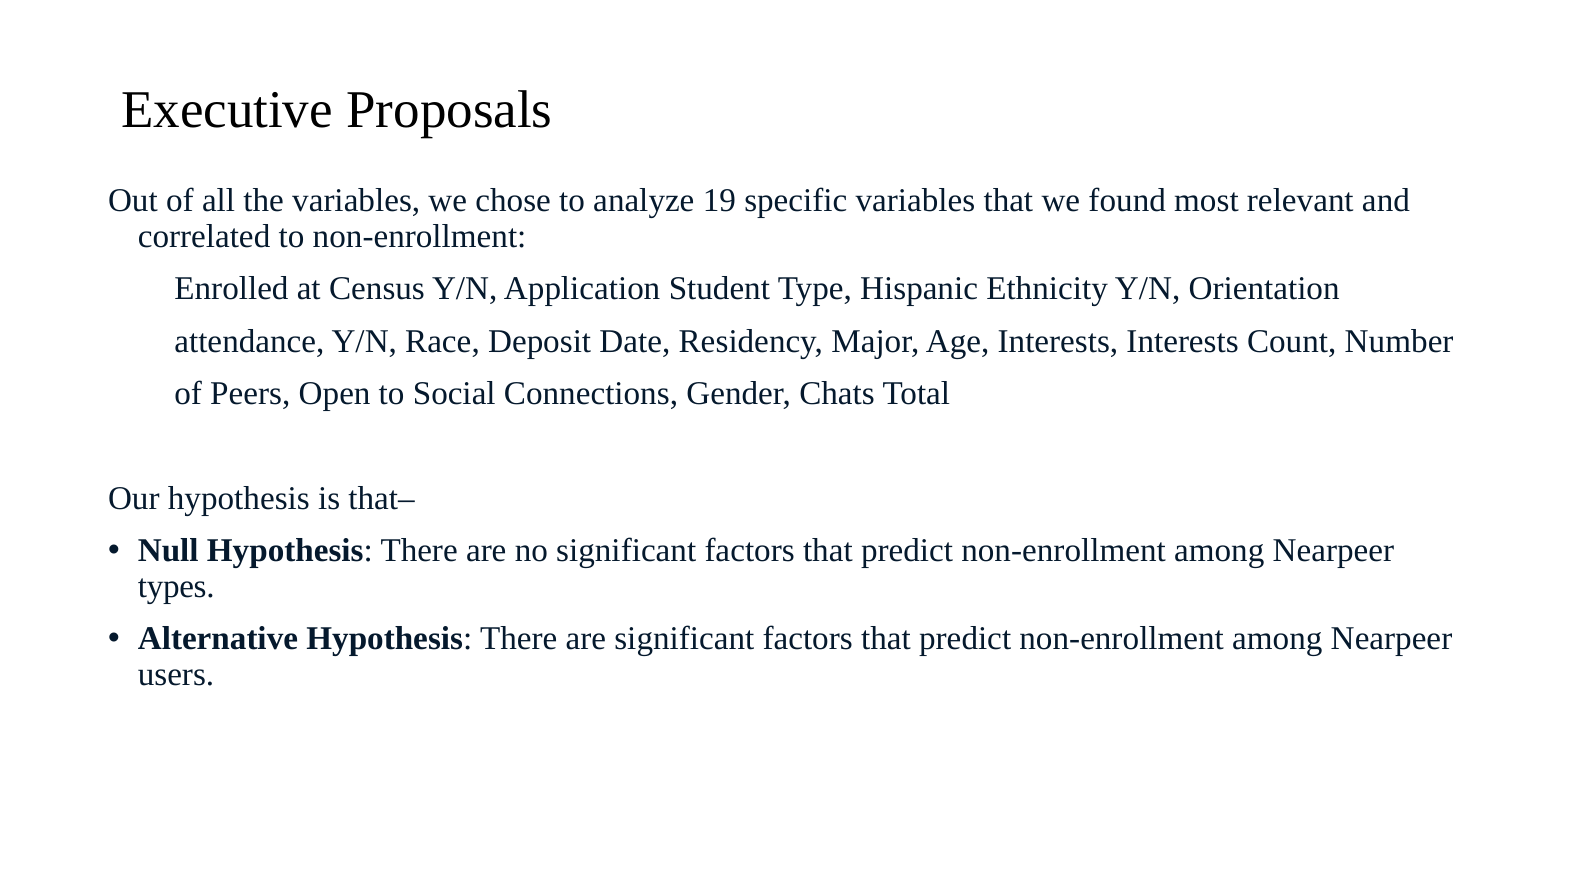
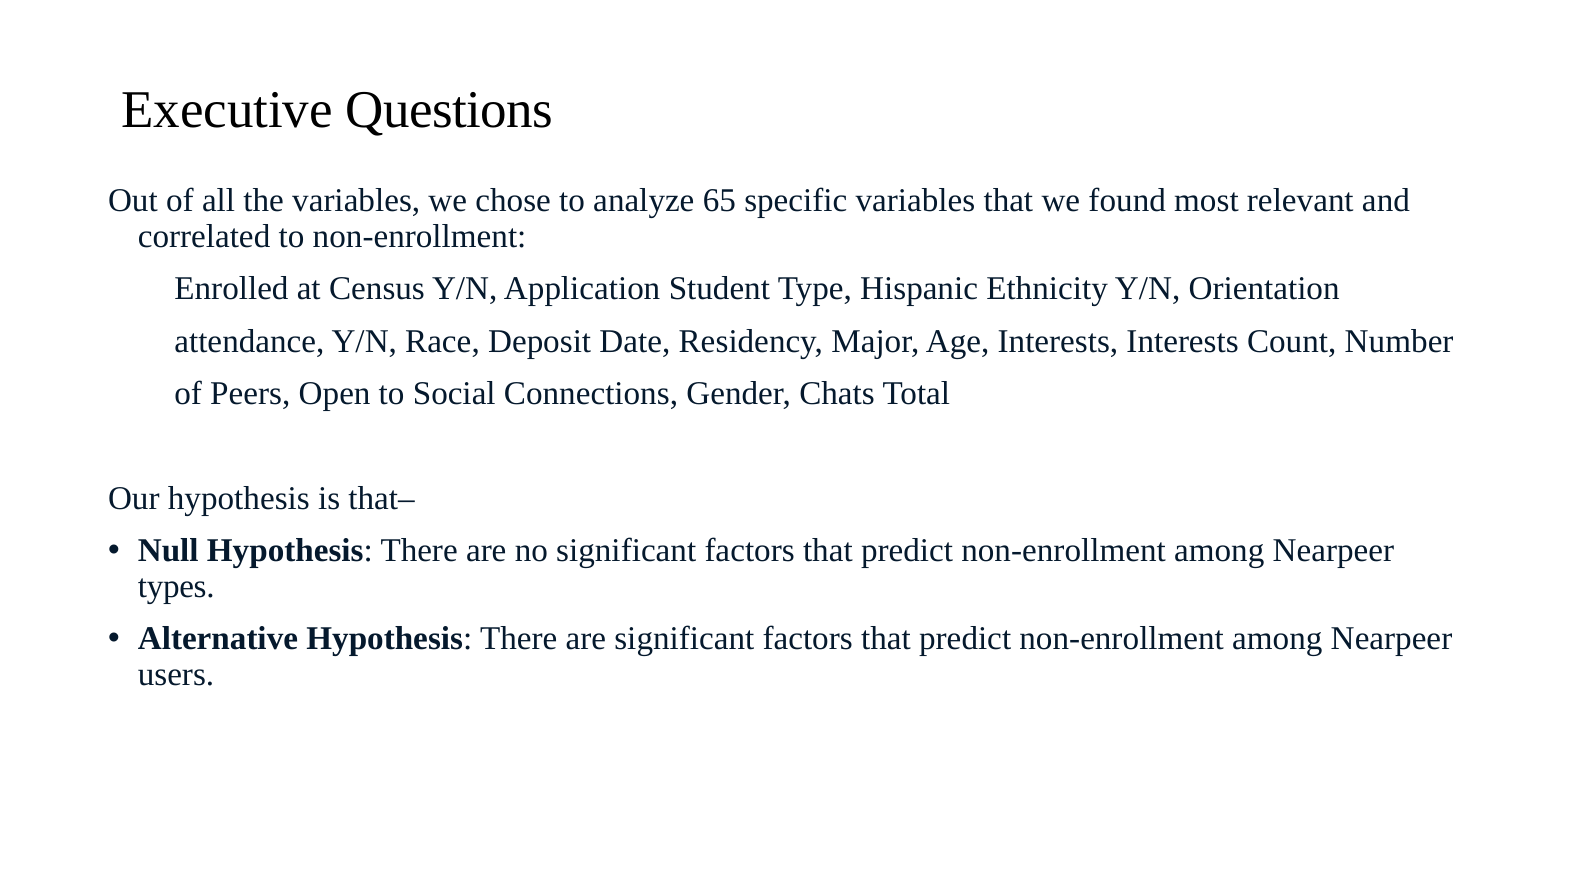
Proposals: Proposals -> Questions
19: 19 -> 65
